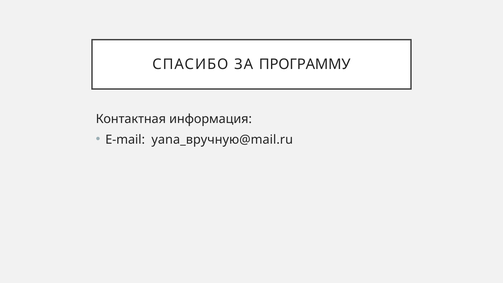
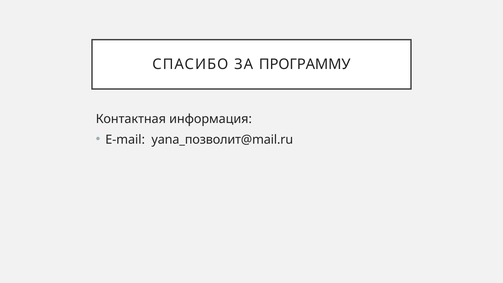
yana_вручную@mail.ru: yana_вручную@mail.ru -> yana_позволит@mail.ru
